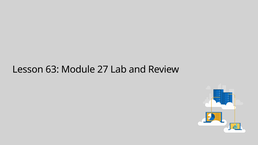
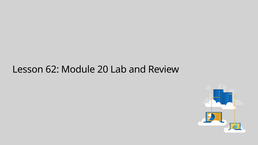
63: 63 -> 62
27: 27 -> 20
